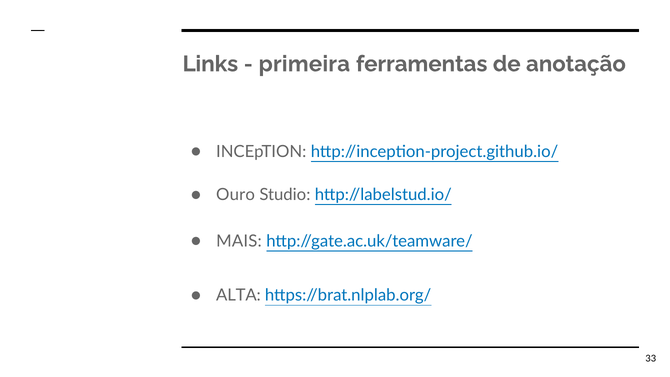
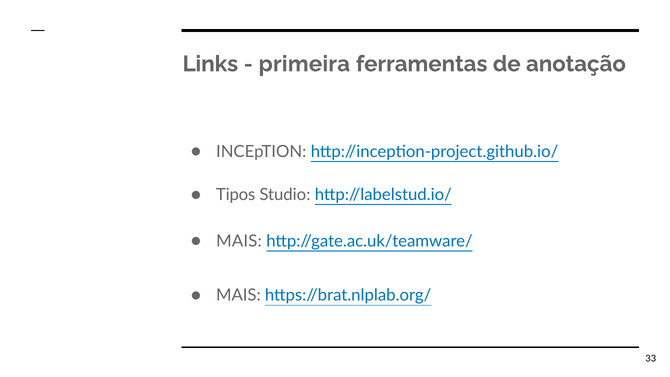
Ouro: Ouro -> Tipos
ALTA at (238, 295): ALTA -> MAIS
